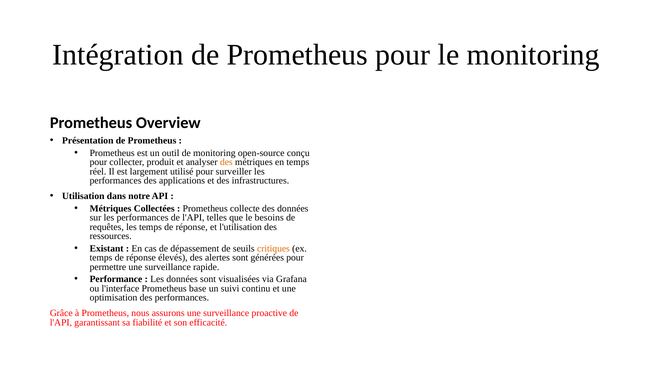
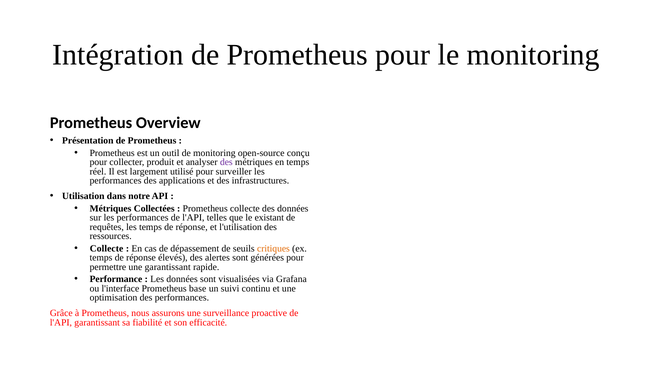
des at (226, 162) colour: orange -> purple
besoins: besoins -> existant
Existant at (107, 249): Existant -> Collecte
permettre une surveillance: surveillance -> garantissant
